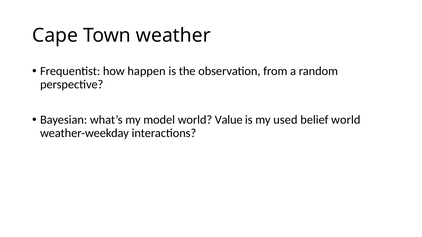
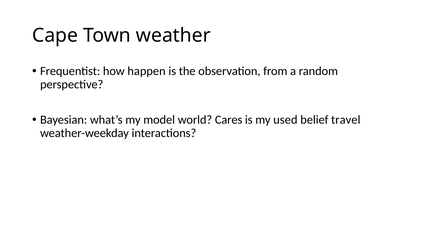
Value: Value -> Cares
belief world: world -> travel
